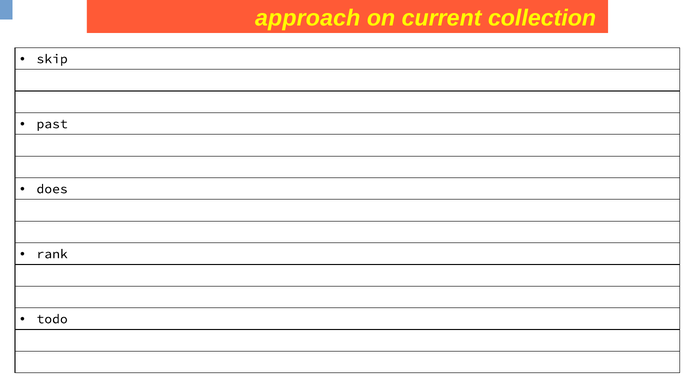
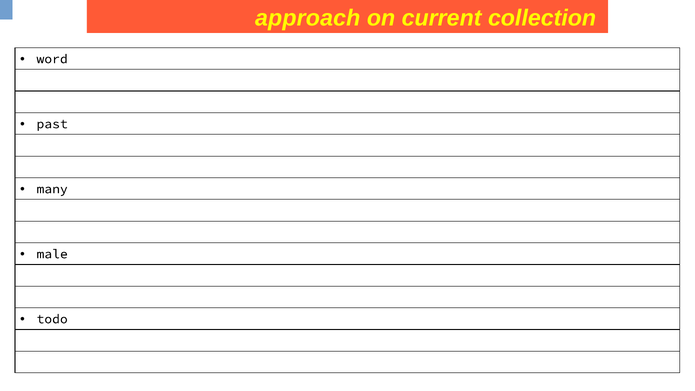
skip: skip -> word
does: does -> many
rank: rank -> male
